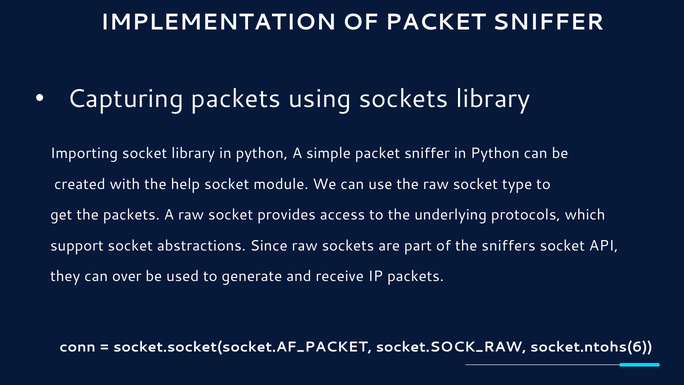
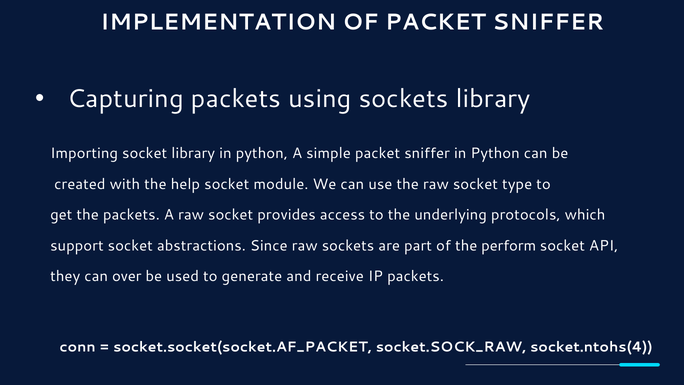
sniffers: sniffers -> perform
socket.ntohs(6: socket.ntohs(6 -> socket.ntohs(4
